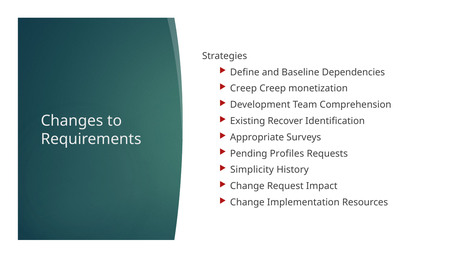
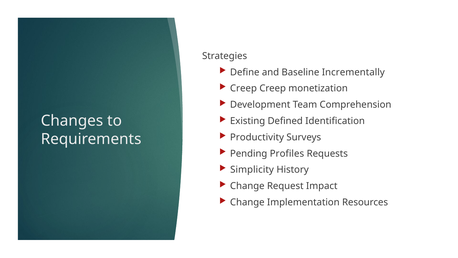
Dependencies: Dependencies -> Incrementally
Recover: Recover -> Defined
Appropriate: Appropriate -> Productivity
